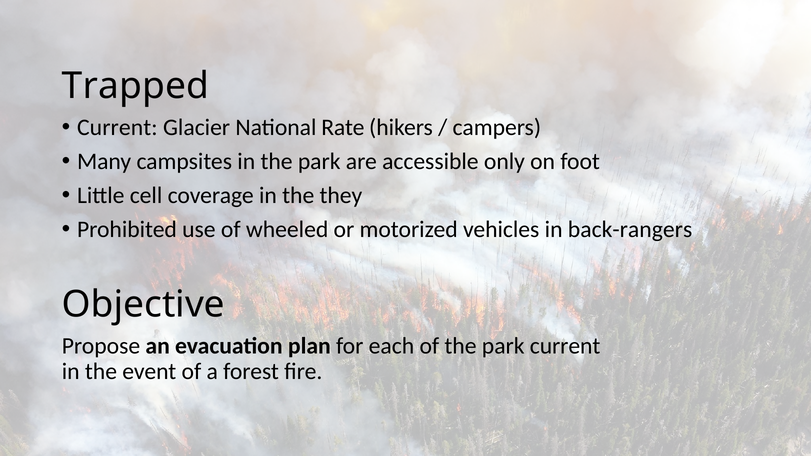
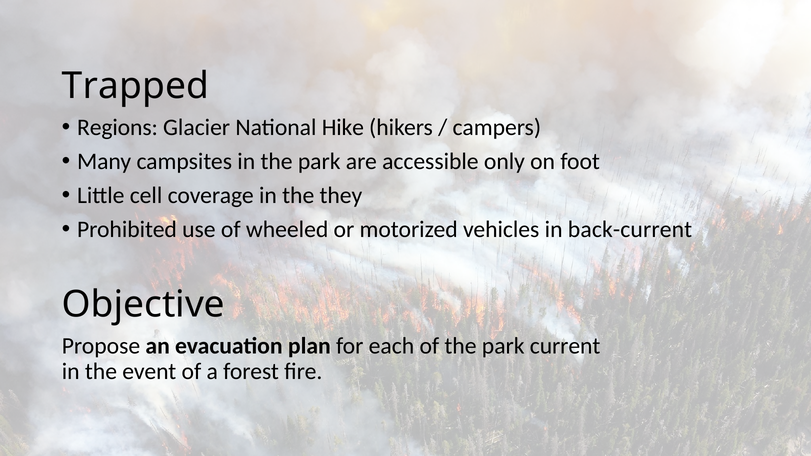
Current at (117, 127): Current -> Regions
Rate: Rate -> Hike
back-rangers: back-rangers -> back-current
